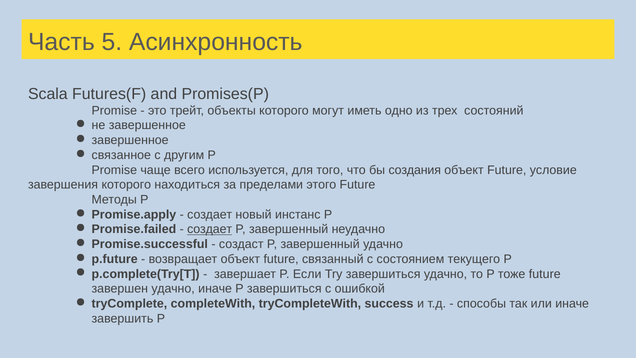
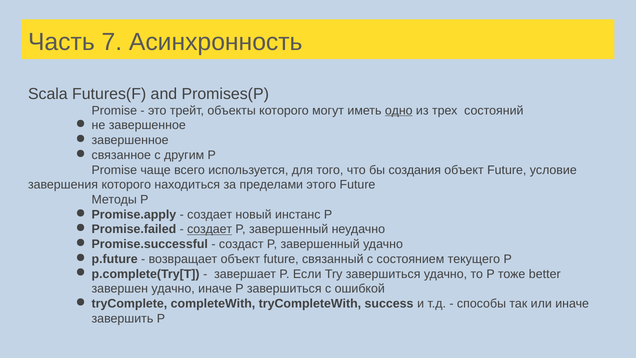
5: 5 -> 7
одно underline: none -> present
тоже future: future -> better
